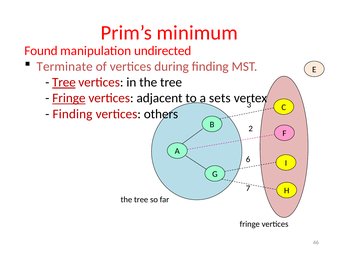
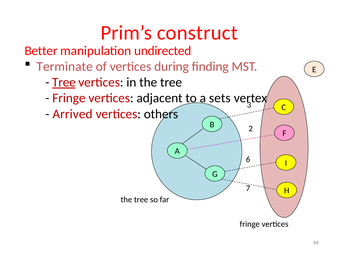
minimum: minimum -> construct
Found: Found -> Better
Fringe at (69, 98) underline: present -> none
Finding at (72, 114): Finding -> Arrived
